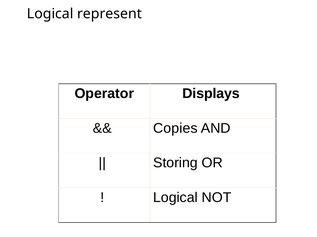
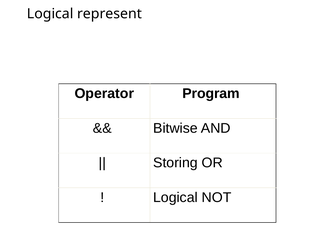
Displays: Displays -> Program
Copies: Copies -> Bitwise
